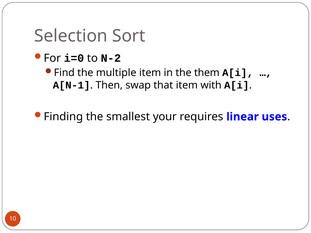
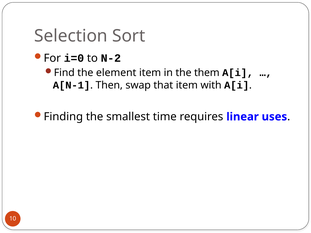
multiple: multiple -> element
your: your -> time
